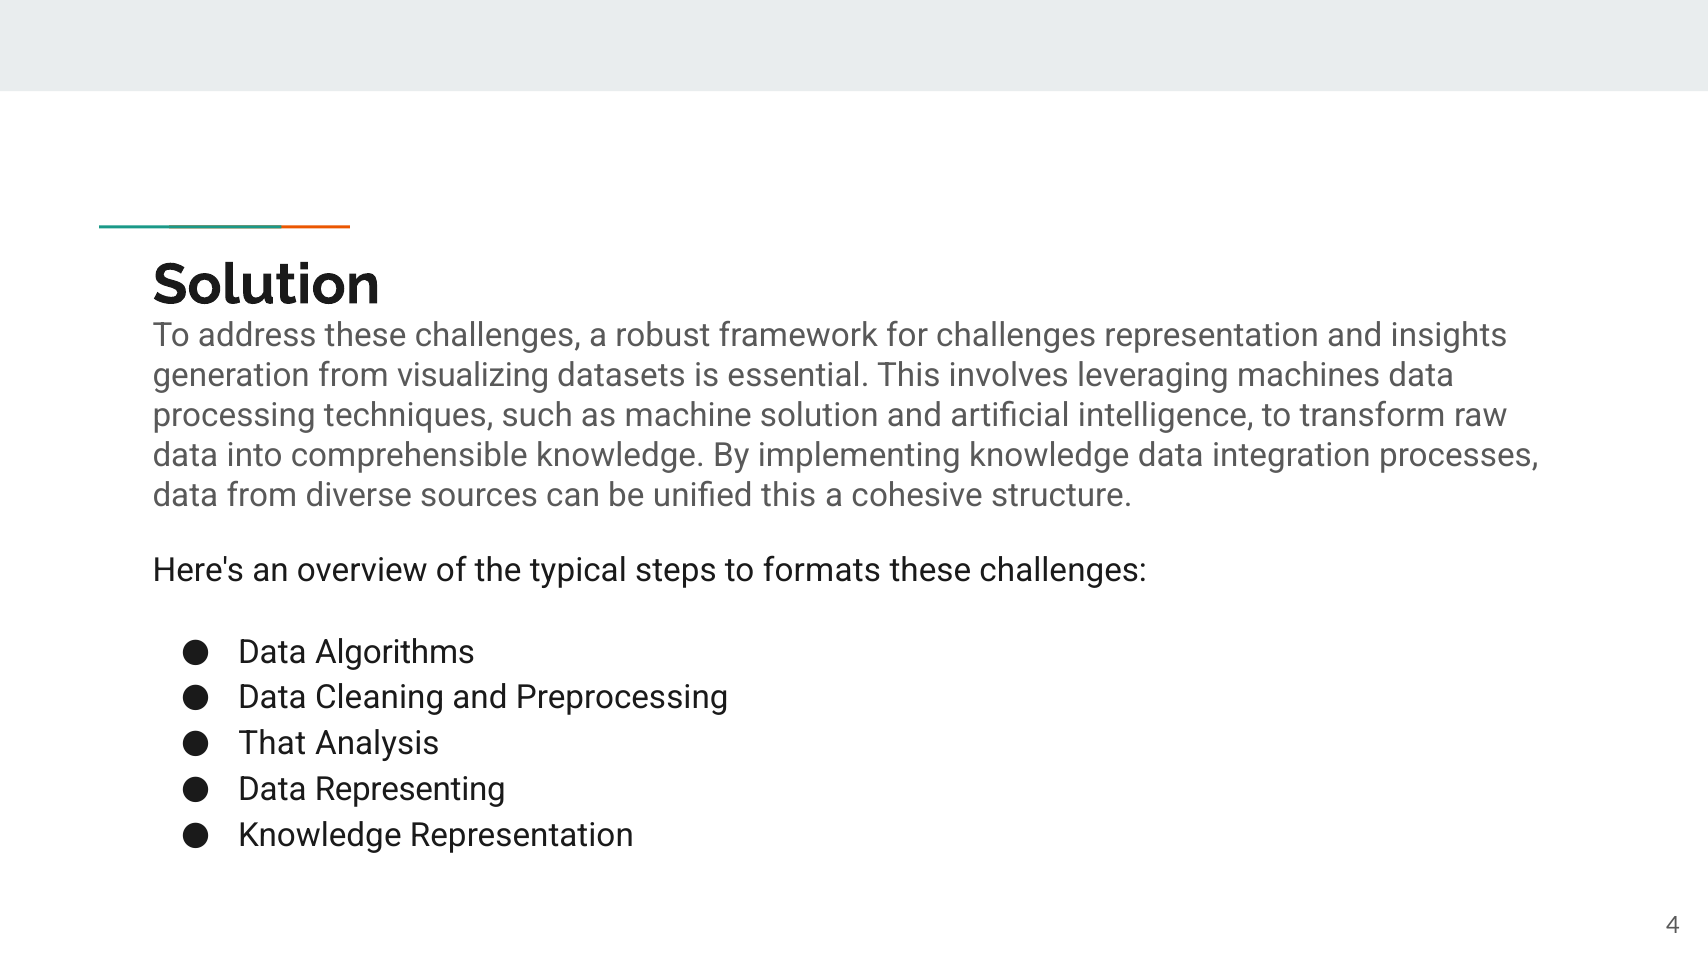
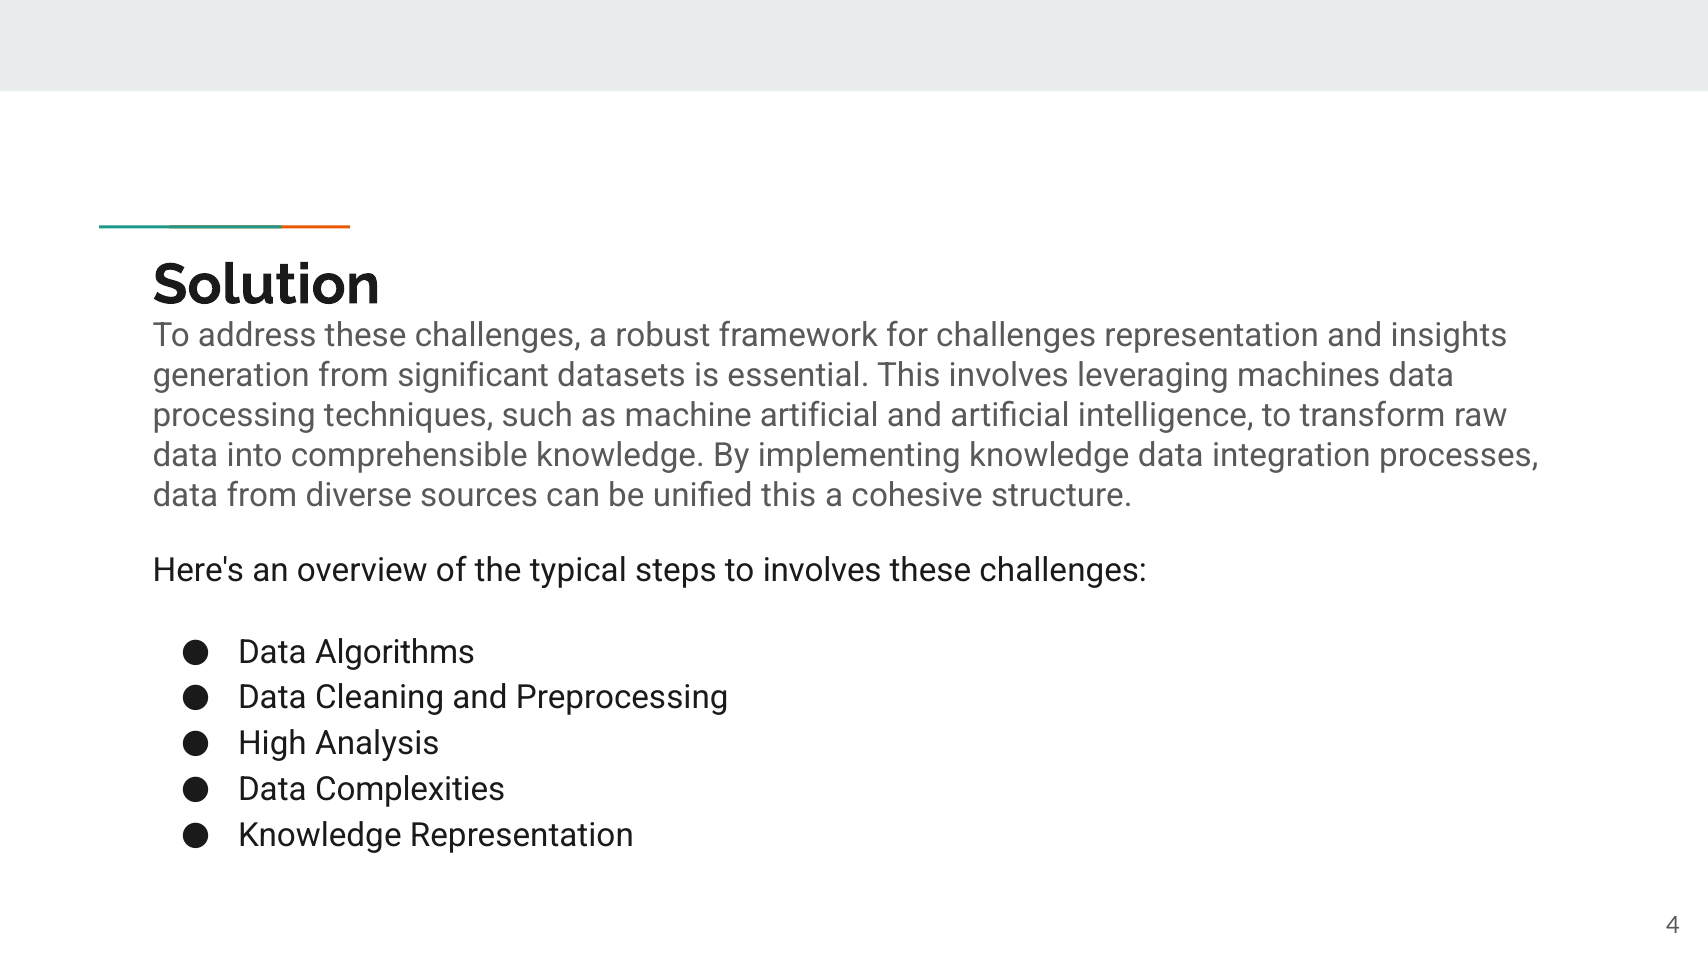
visualizing: visualizing -> significant
machine solution: solution -> artificial
to formats: formats -> involves
That: That -> High
Representing: Representing -> Complexities
